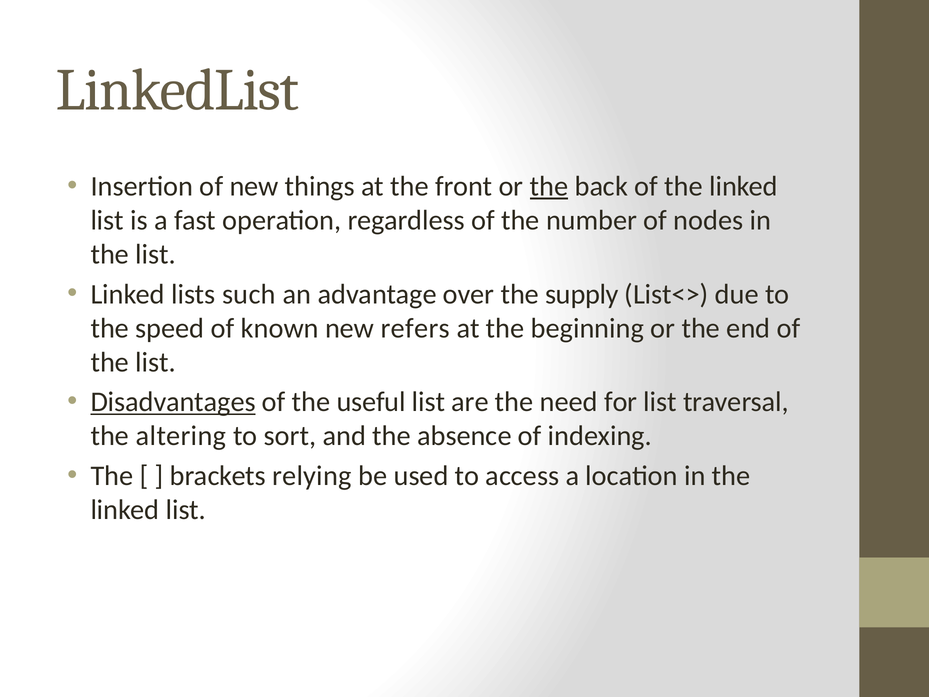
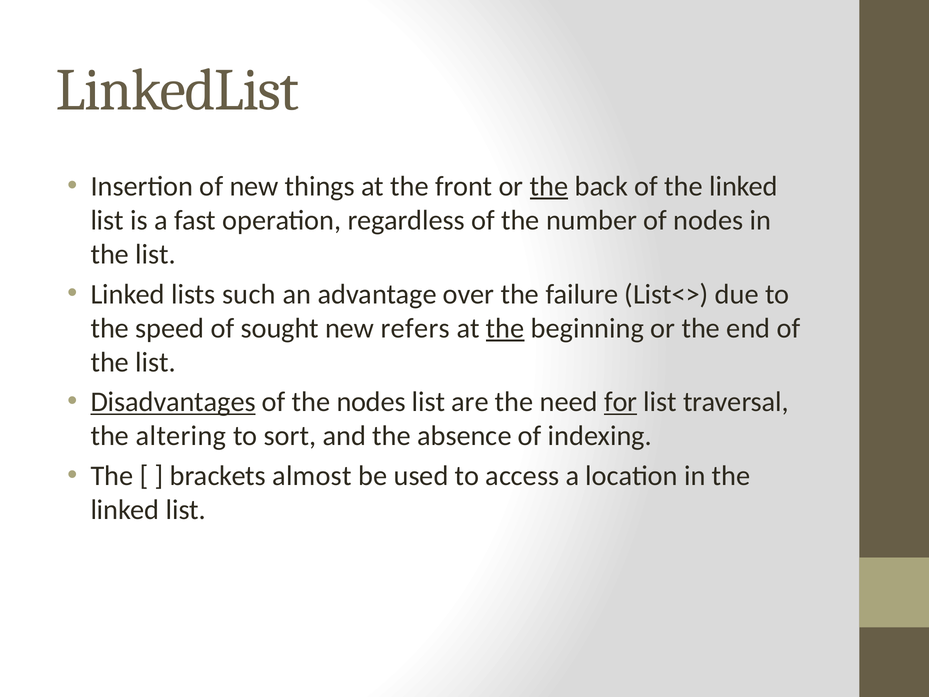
supply: supply -> failure
known: known -> sought
the at (505, 328) underline: none -> present
the useful: useful -> nodes
for underline: none -> present
relying: relying -> almost
